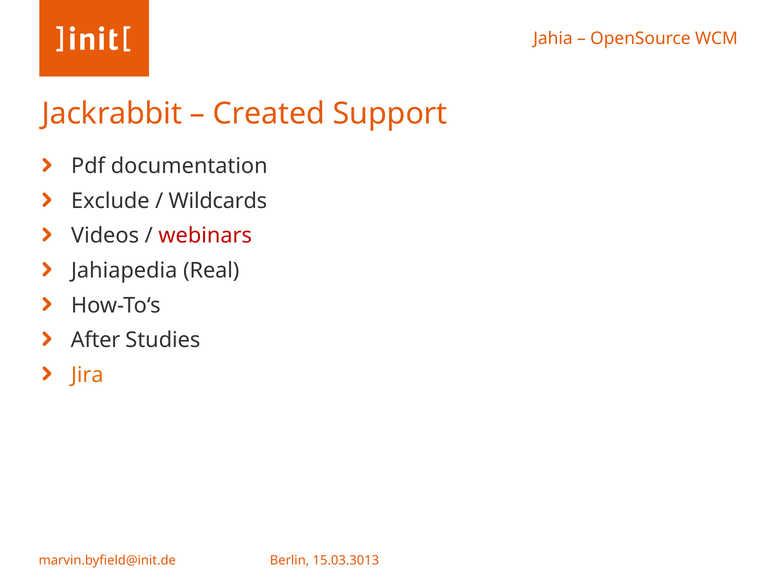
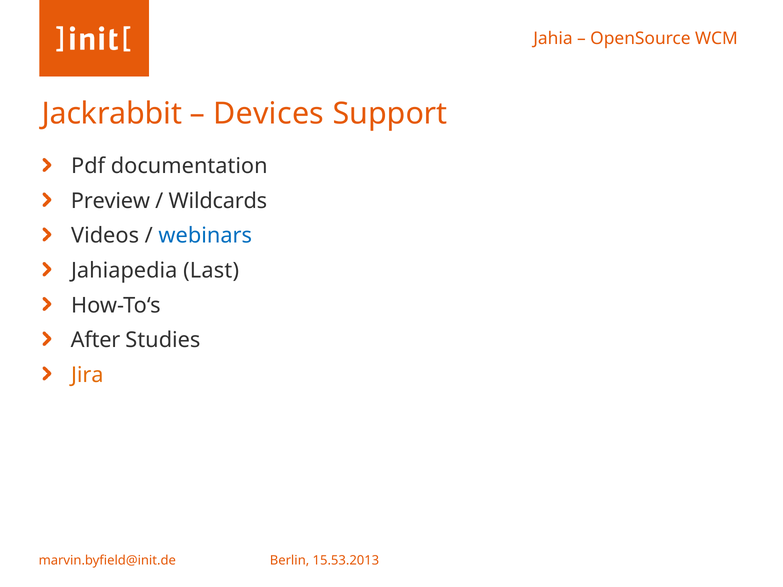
Created: Created -> Devices
Exclude: Exclude -> Preview
webinars colour: red -> blue
Real: Real -> Last
15.03.3013: 15.03.3013 -> 15.53.2013
